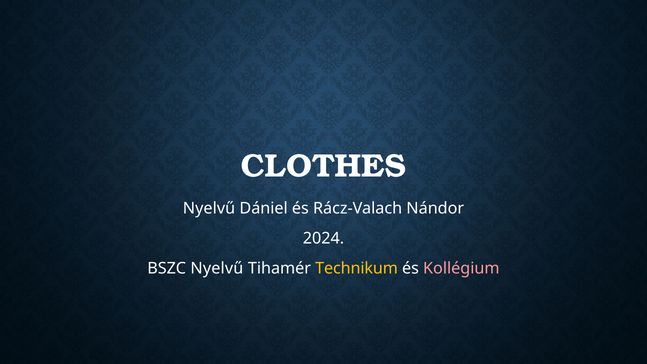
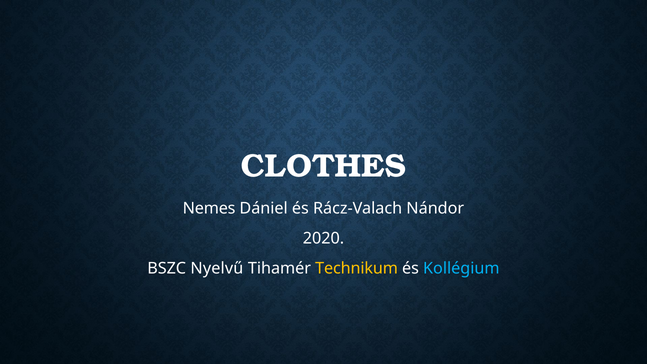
Nyelvű at (209, 208): Nyelvű -> Nemes
2024: 2024 -> 2020
Kollégium colour: pink -> light blue
